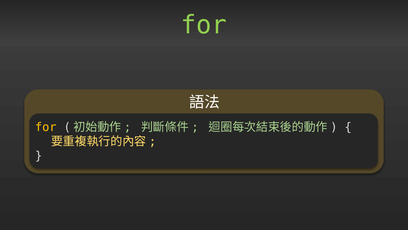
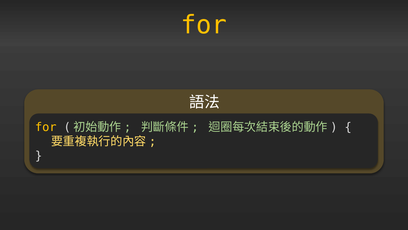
for at (204, 25) colour: light green -> yellow
